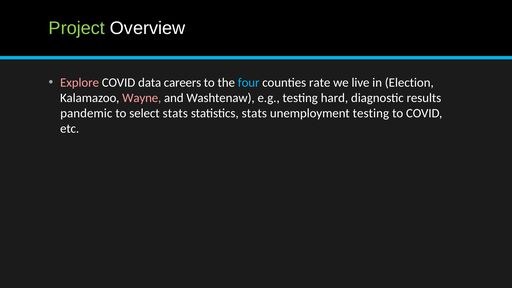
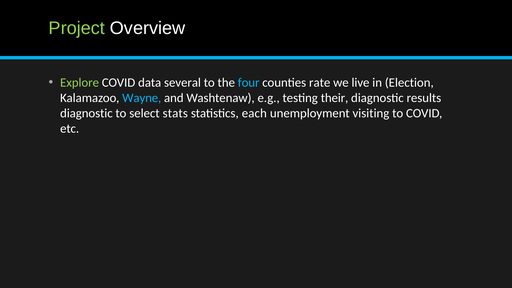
Explore colour: pink -> light green
careers: careers -> several
Wayne colour: pink -> light blue
hard: hard -> their
pandemic at (86, 113): pandemic -> diagnostic
statistics stats: stats -> each
unemployment testing: testing -> visiting
